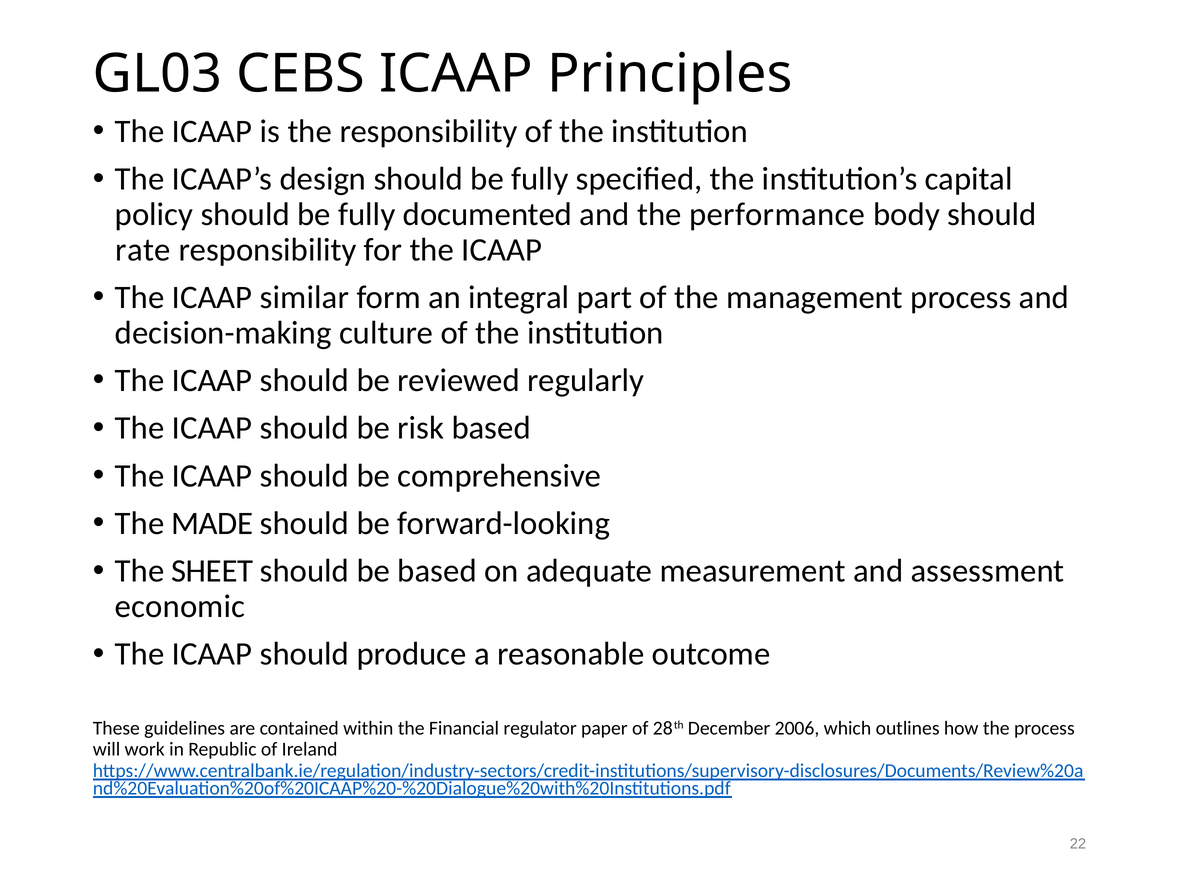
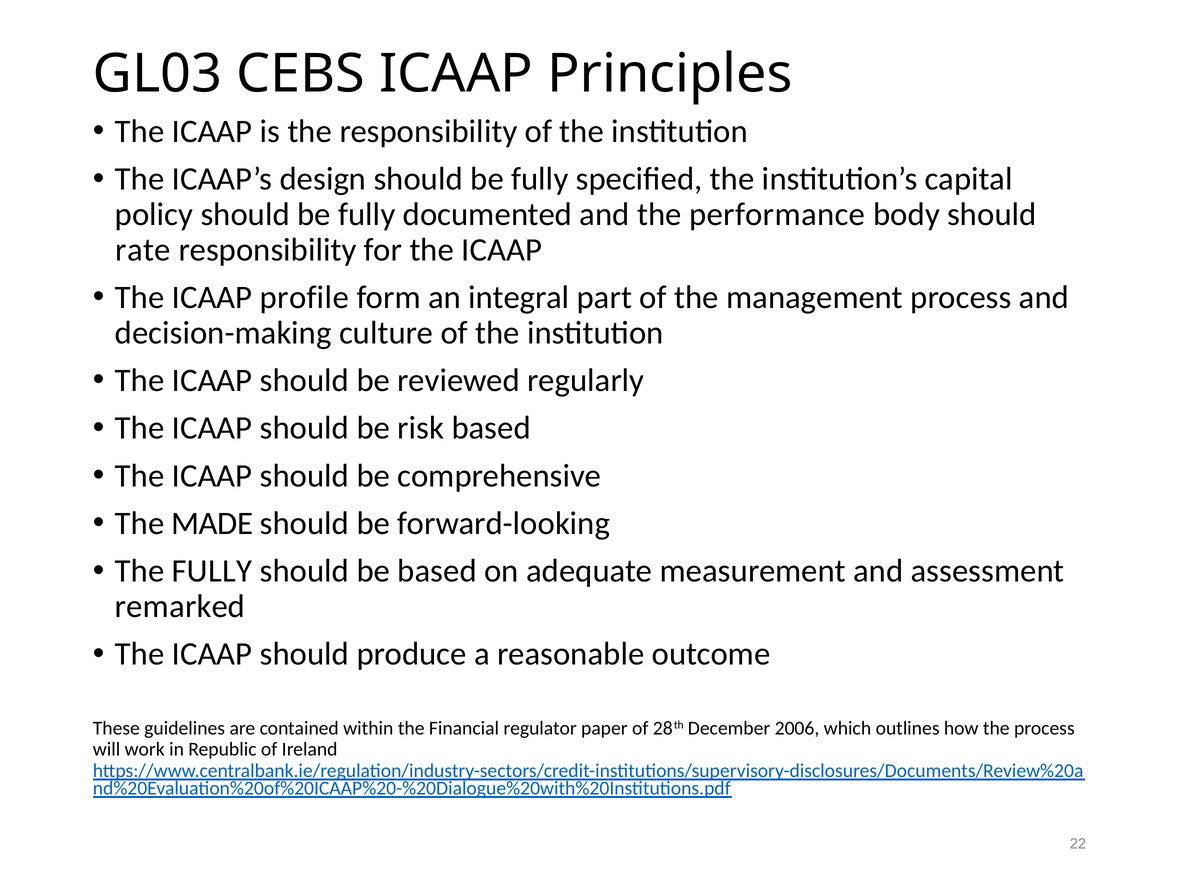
similar: similar -> profile
The SHEET: SHEET -> FULLY
economic: economic -> remarked
